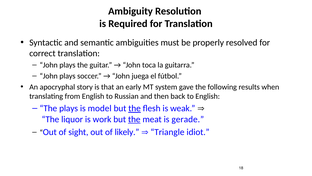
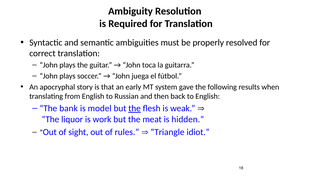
The plays: plays -> bank
the at (134, 119) underline: present -> none
gerade: gerade -> hidden
likely: likely -> rules
